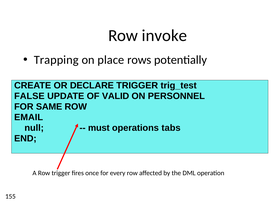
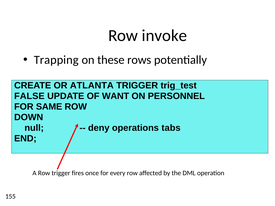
place: place -> these
DECLARE: DECLARE -> ATLANTA
VALID: VALID -> WANT
EMAIL: EMAIL -> DOWN
must: must -> deny
